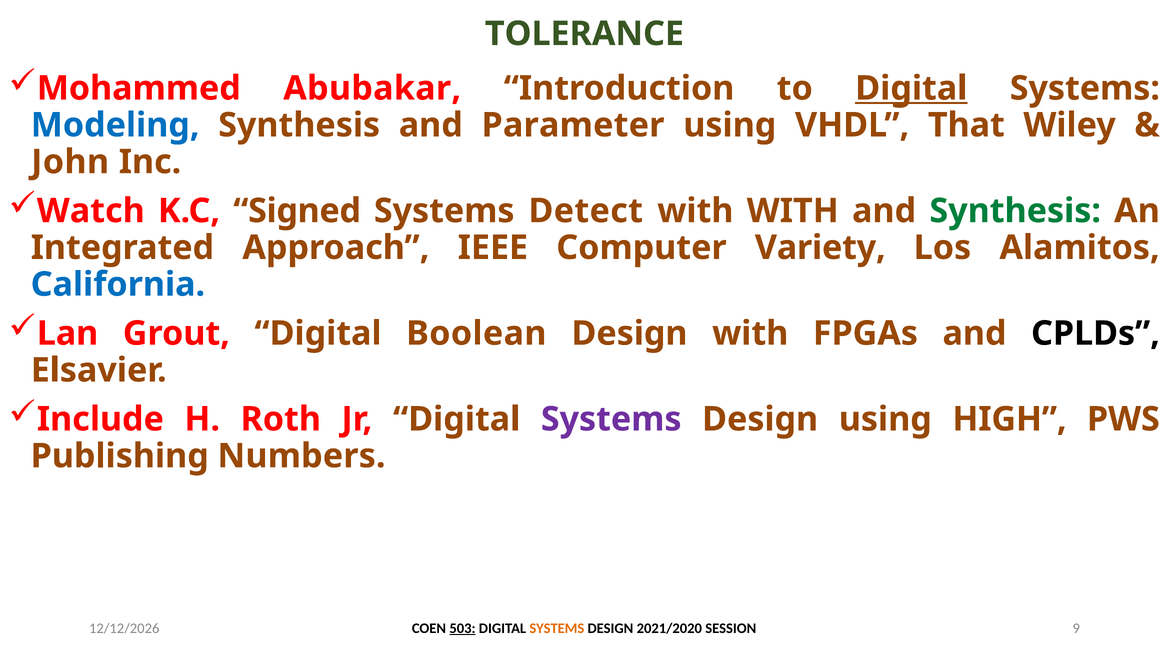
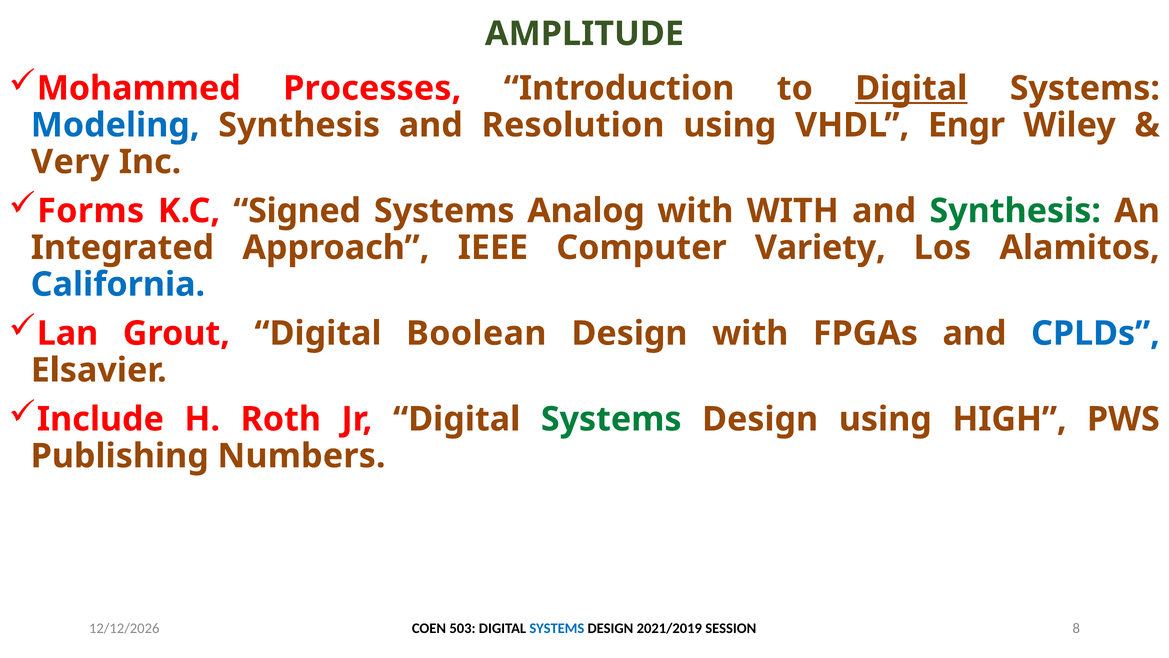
TOLERANCE: TOLERANCE -> AMPLITUDE
Abubakar: Abubakar -> Processes
Parameter: Parameter -> Resolution
That: That -> Engr
John: John -> Very
Watch: Watch -> Forms
Detect: Detect -> Analog
CPLDs colour: black -> blue
Systems at (611, 419) colour: purple -> green
503 underline: present -> none
SYSTEMS at (557, 628) colour: orange -> blue
2021/2020: 2021/2020 -> 2021/2019
9: 9 -> 8
